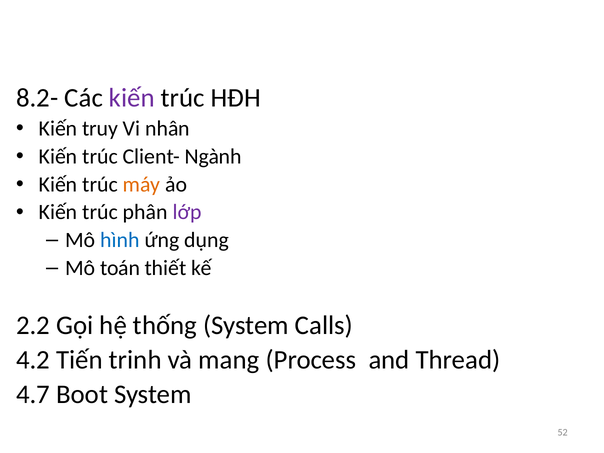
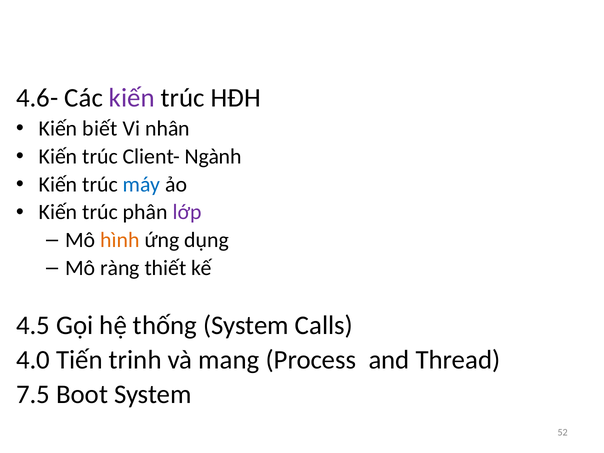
8.2-: 8.2- -> 4.6-
truy: truy -> biết
máy colour: orange -> blue
hình colour: blue -> orange
toán: toán -> ràng
2.2: 2.2 -> 4.5
4.2: 4.2 -> 4.0
4.7: 4.7 -> 7.5
